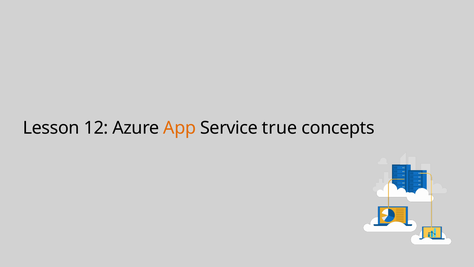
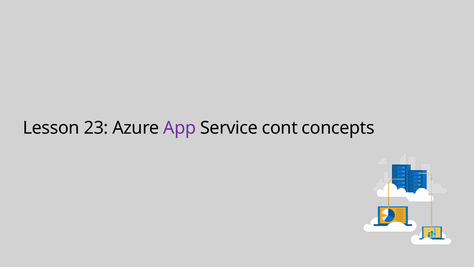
12: 12 -> 23
App colour: orange -> purple
true: true -> cont
